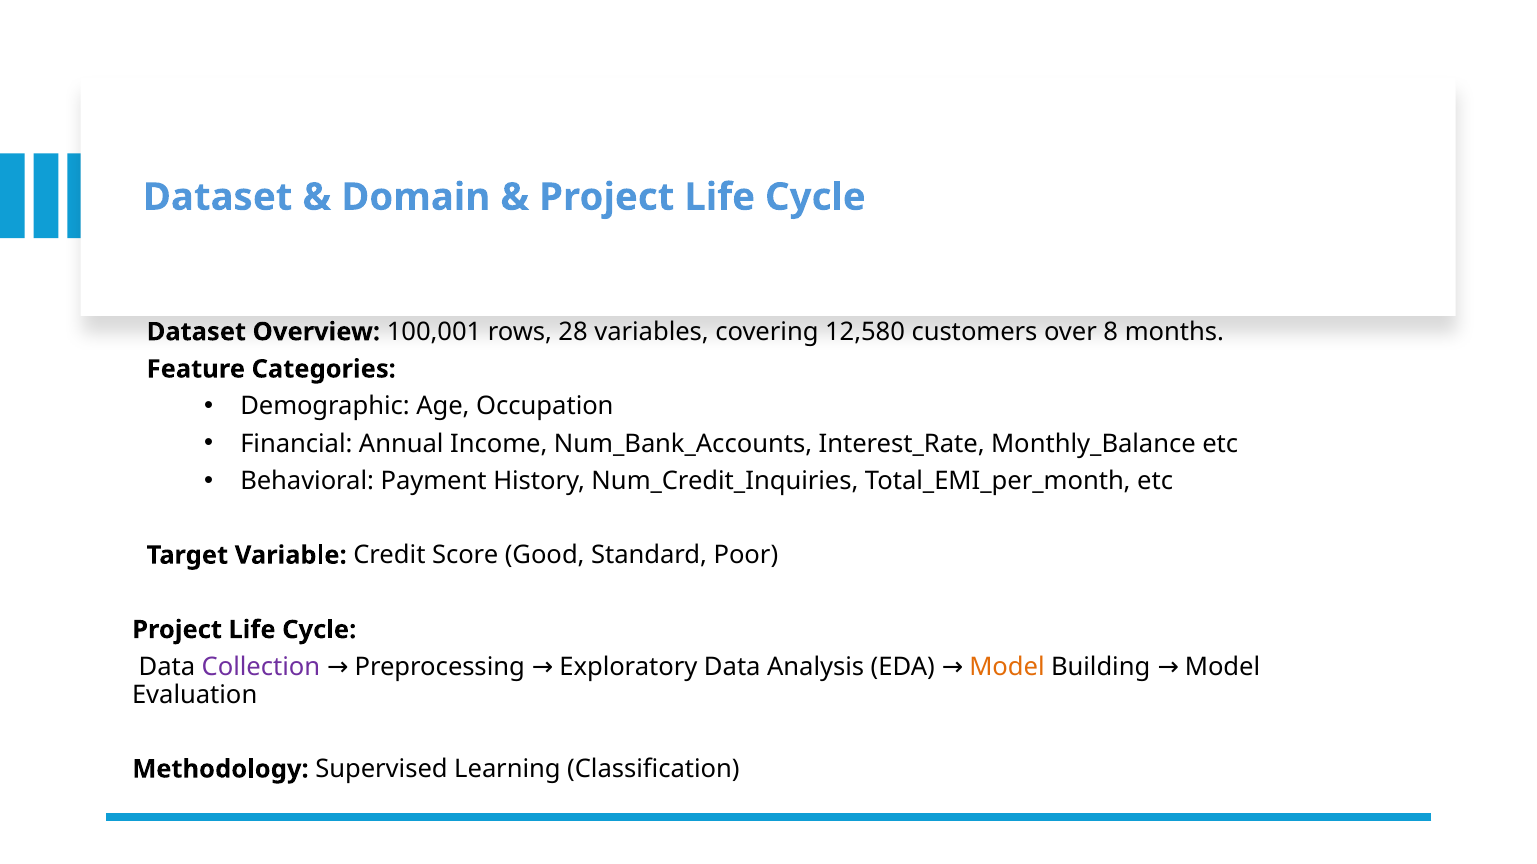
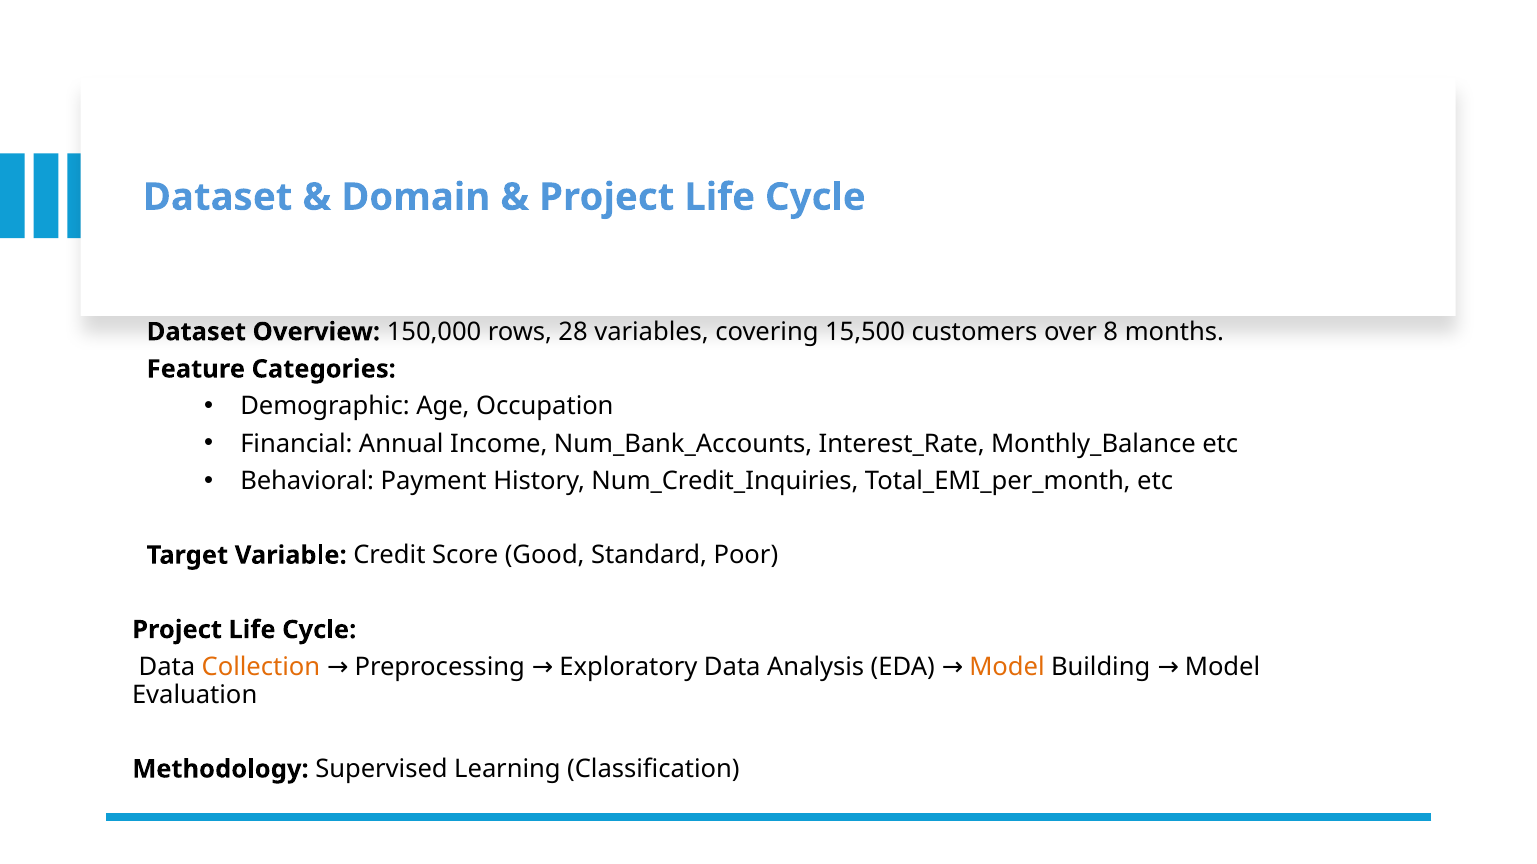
100,001: 100,001 -> 150,000
12,580: 12,580 -> 15,500
Collection colour: purple -> orange
